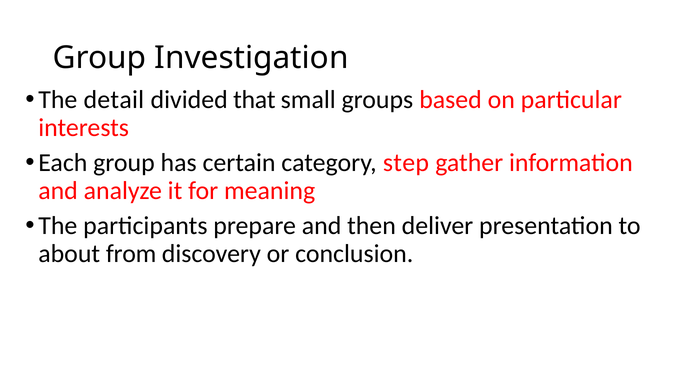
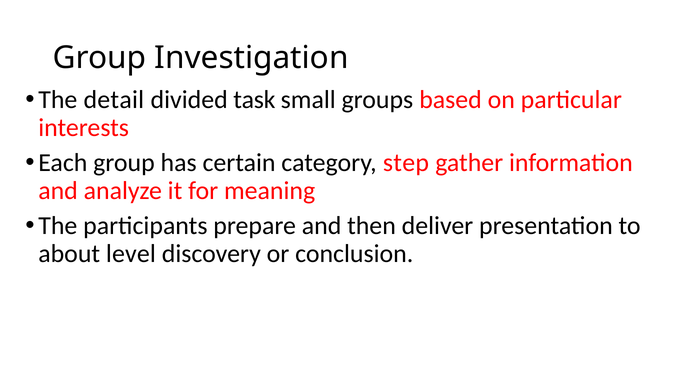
that: that -> task
from: from -> level
